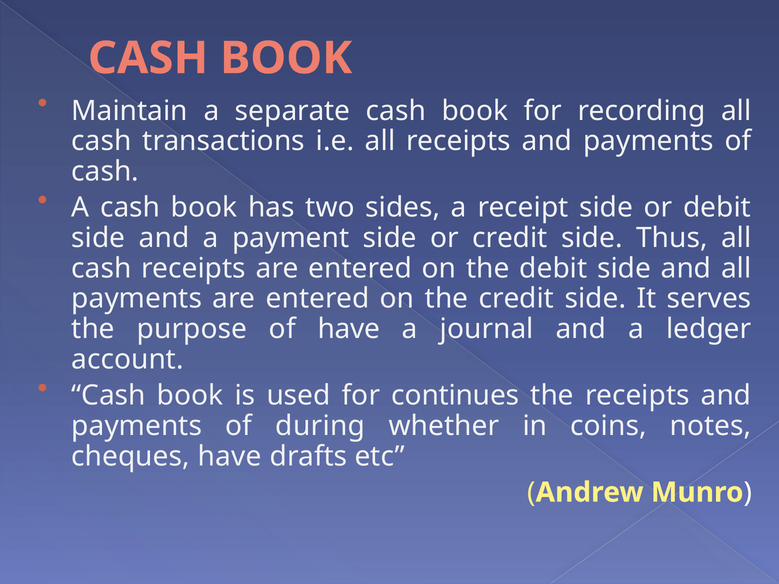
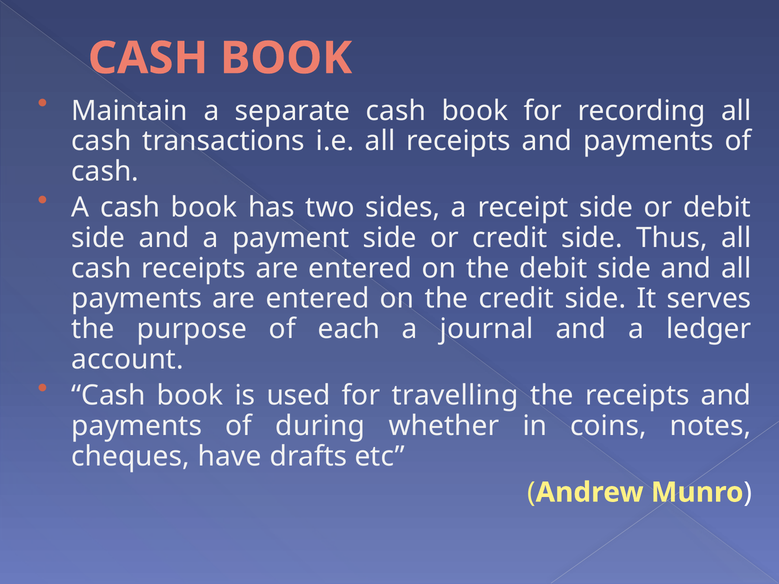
of have: have -> each
continues: continues -> travelling
